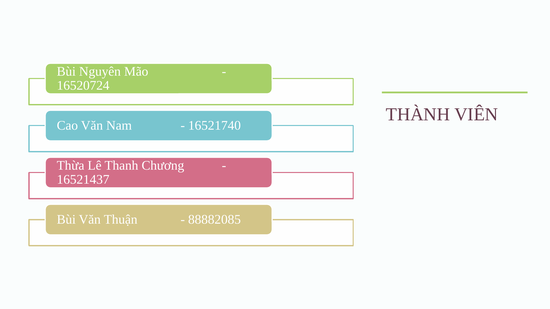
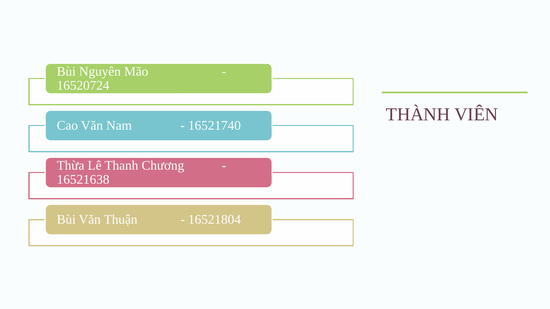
16521437: 16521437 -> 16521638
88882085: 88882085 -> 16521804
